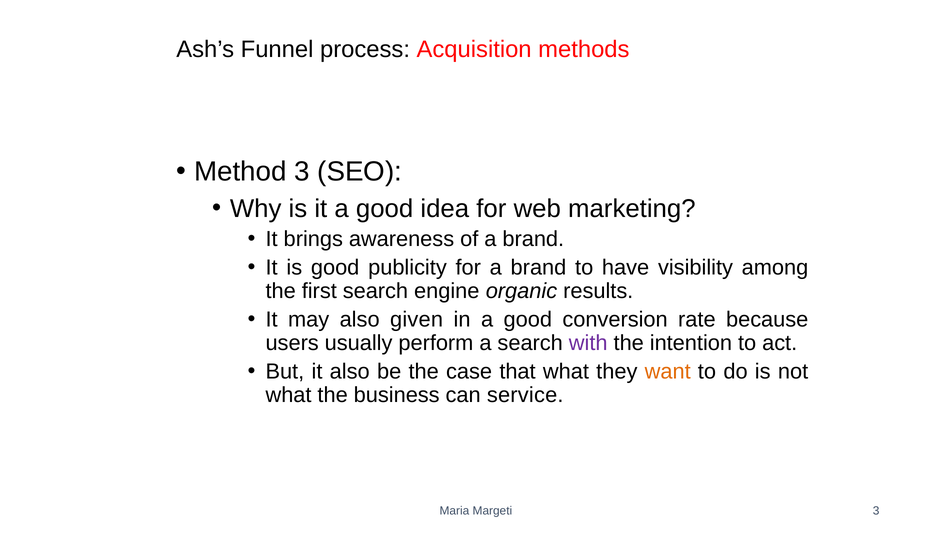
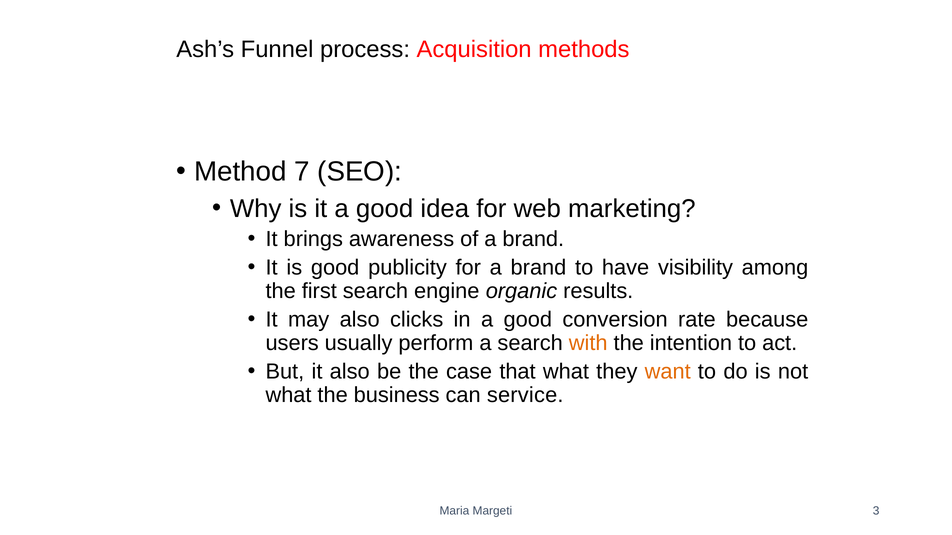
Method 3: 3 -> 7
given: given -> clicks
with colour: purple -> orange
